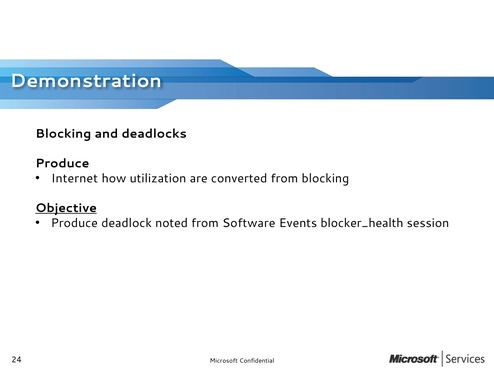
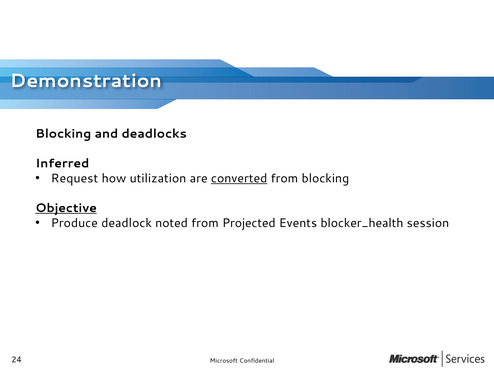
Produce at (62, 163): Produce -> Inferred
Internet: Internet -> Request
converted underline: none -> present
Software: Software -> Projected
